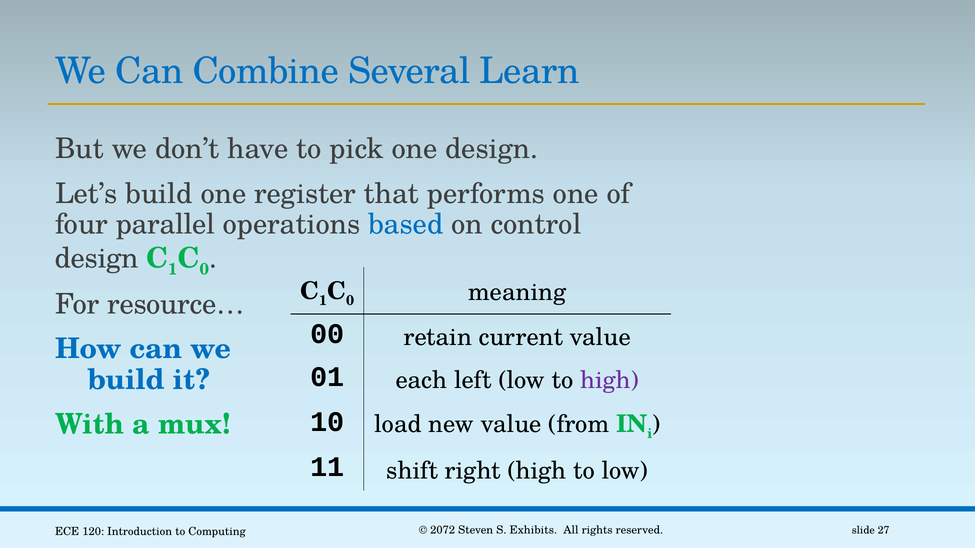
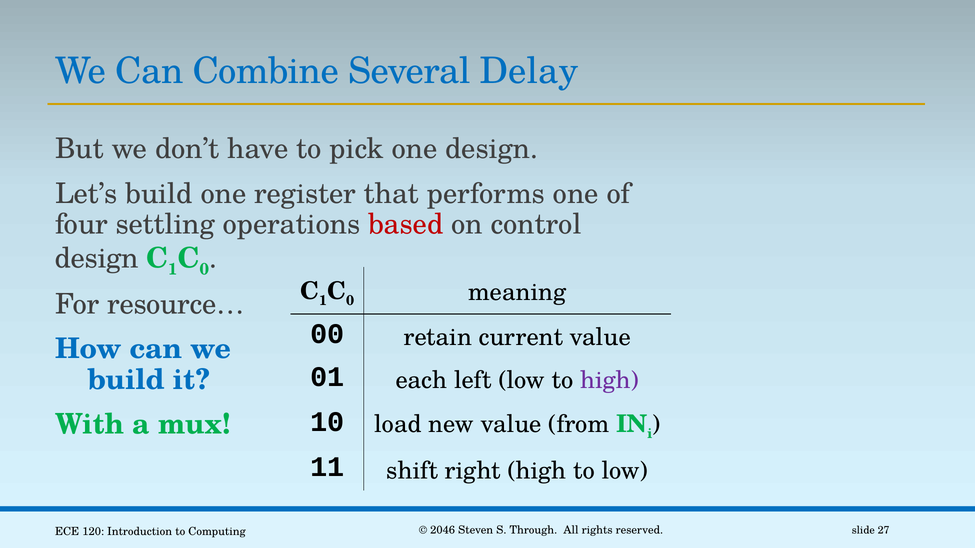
Learn: Learn -> Delay
parallel: parallel -> settling
based colour: blue -> red
2072: 2072 -> 2046
Exhibits: Exhibits -> Through
